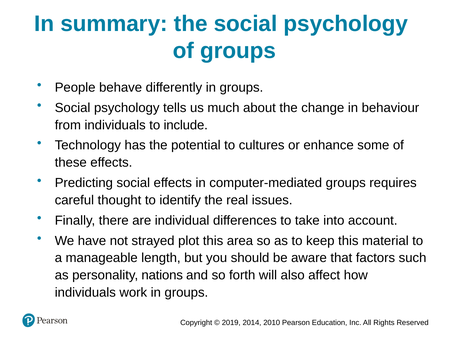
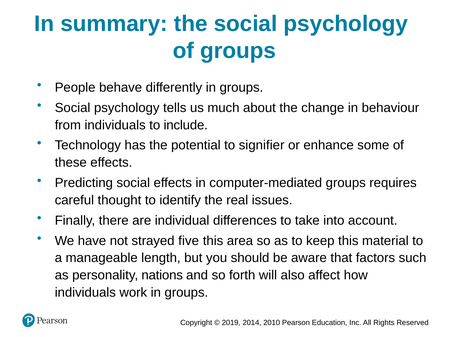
cultures: cultures -> signifier
plot: plot -> five
